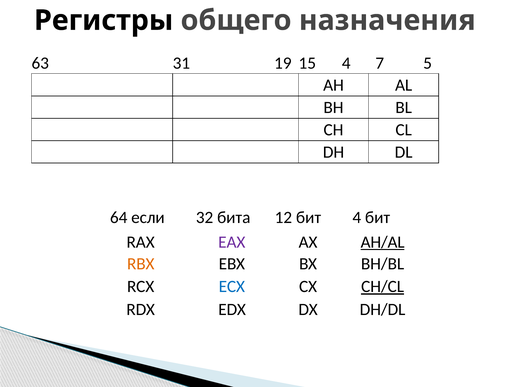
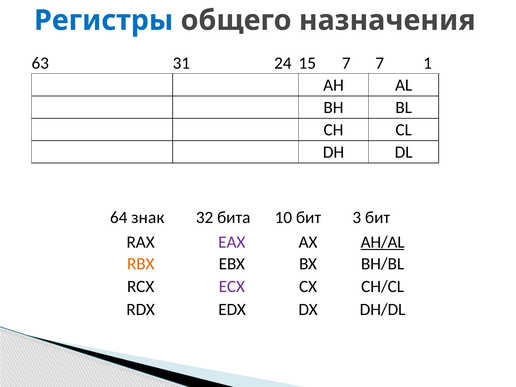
Регистры colour: black -> blue
19: 19 -> 24
15 4: 4 -> 7
5: 5 -> 1
если: если -> знак
12: 12 -> 10
бит 4: 4 -> 3
ECX colour: blue -> purple
CH/CL underline: present -> none
